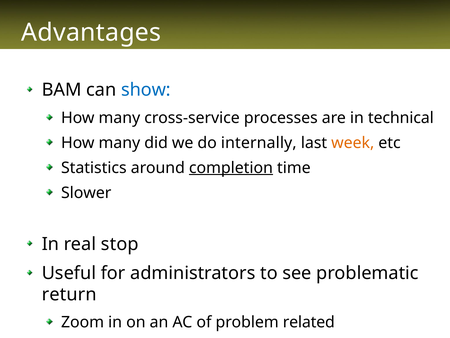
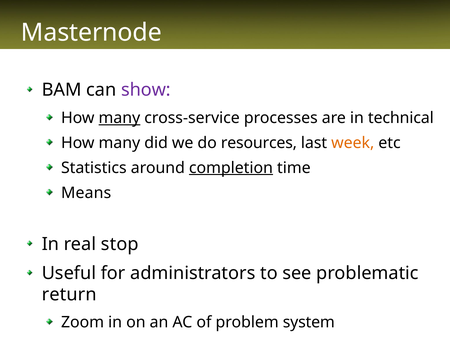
Advantages: Advantages -> Masternode
show colour: blue -> purple
many at (119, 118) underline: none -> present
internally: internally -> resources
Slower: Slower -> Means
related: related -> system
